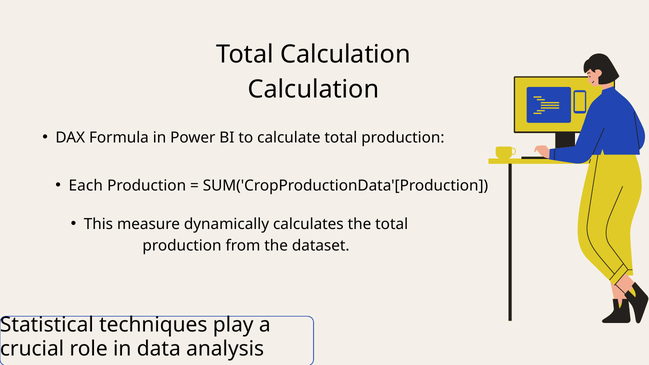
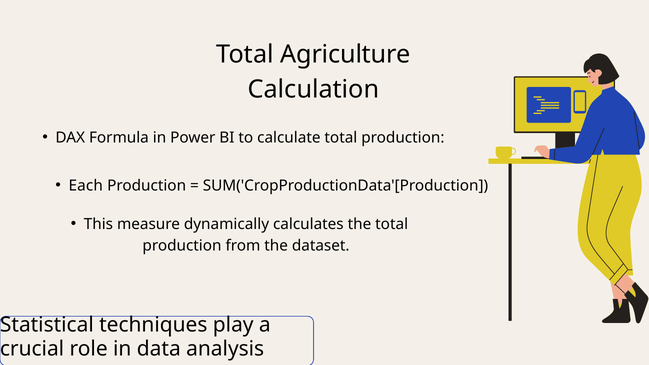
Total Calculation: Calculation -> Agriculture
